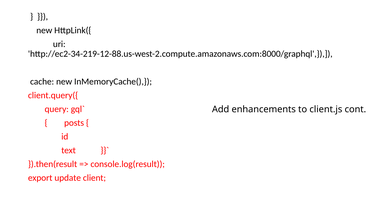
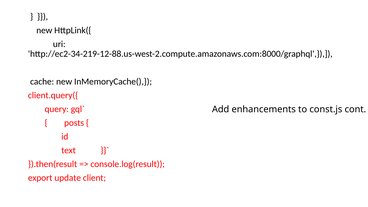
client.js: client.js -> const.js
